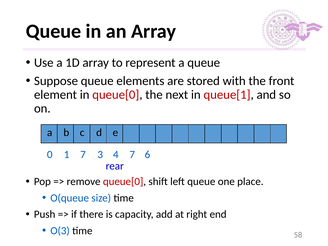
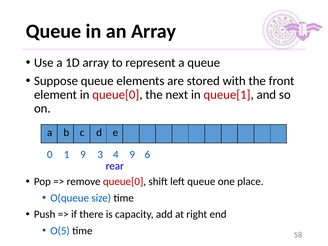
1 7: 7 -> 9
4 7: 7 -> 9
O(3: O(3 -> O(5
